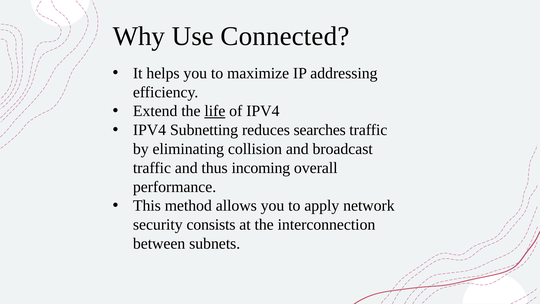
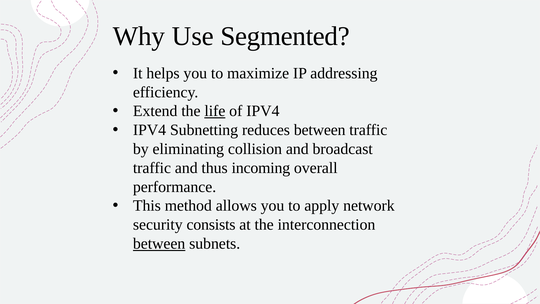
Connected: Connected -> Segmented
reduces searches: searches -> between
between at (159, 243) underline: none -> present
